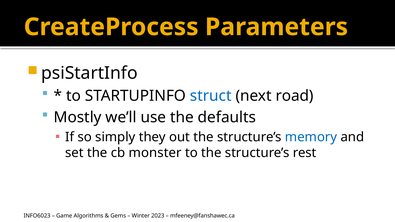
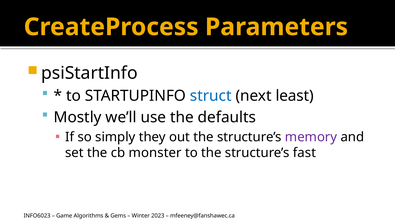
road: road -> least
memory colour: blue -> purple
rest: rest -> fast
